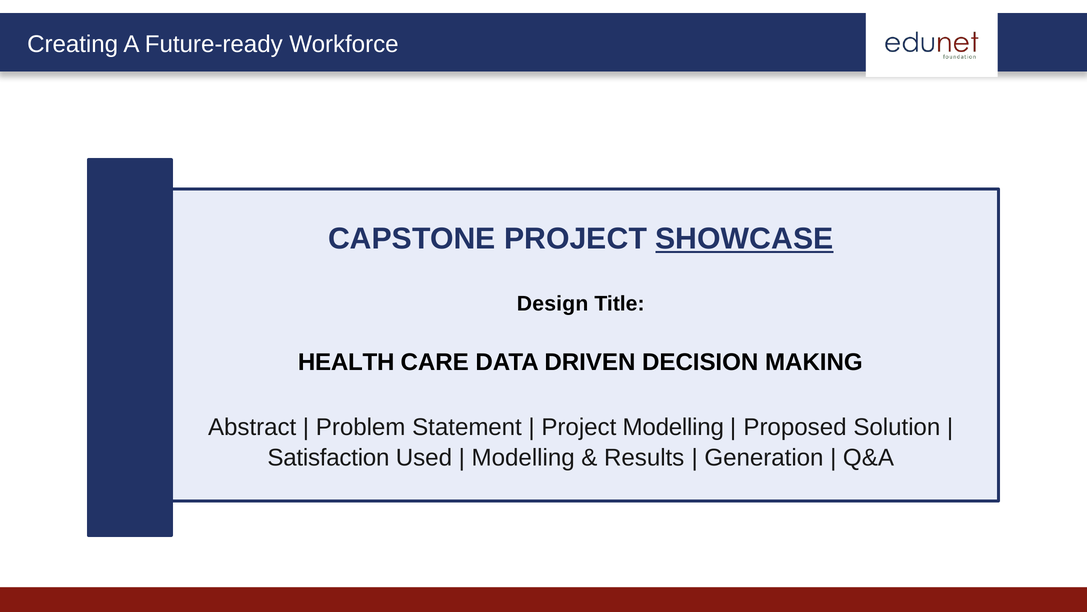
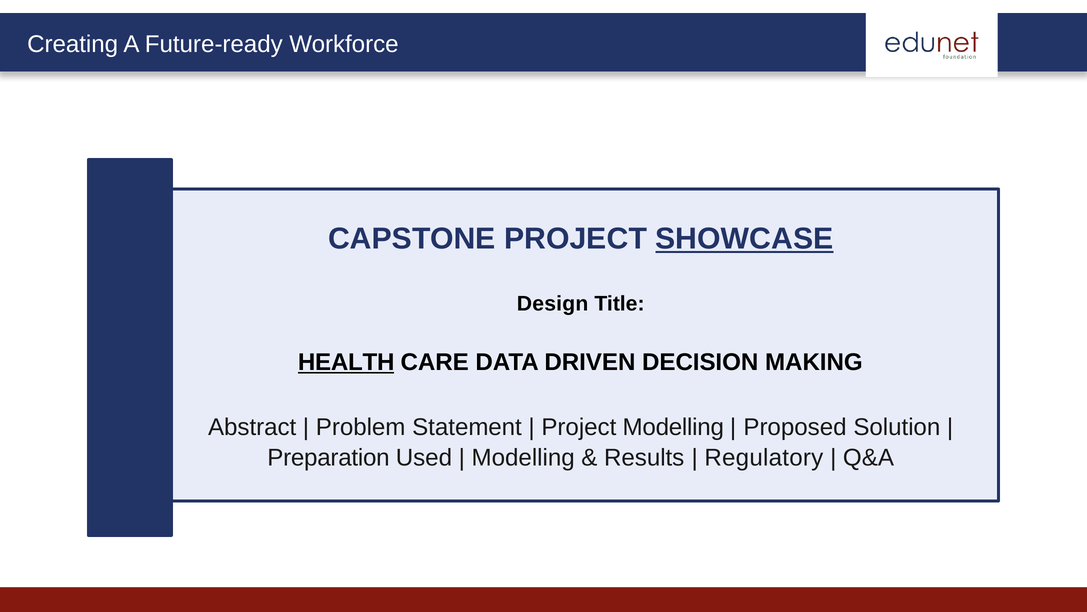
HEALTH underline: none -> present
Satisfaction: Satisfaction -> Preparation
Generation: Generation -> Regulatory
